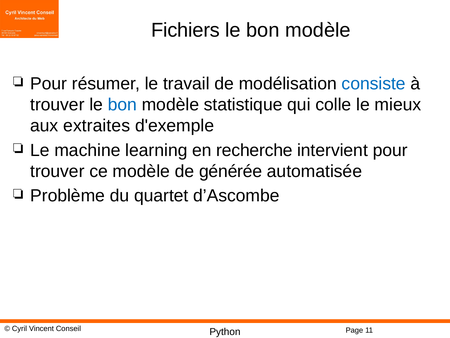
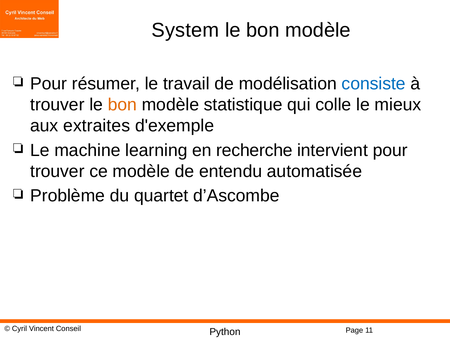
Fichiers: Fichiers -> System
bon at (122, 105) colour: blue -> orange
générée: générée -> entendu
